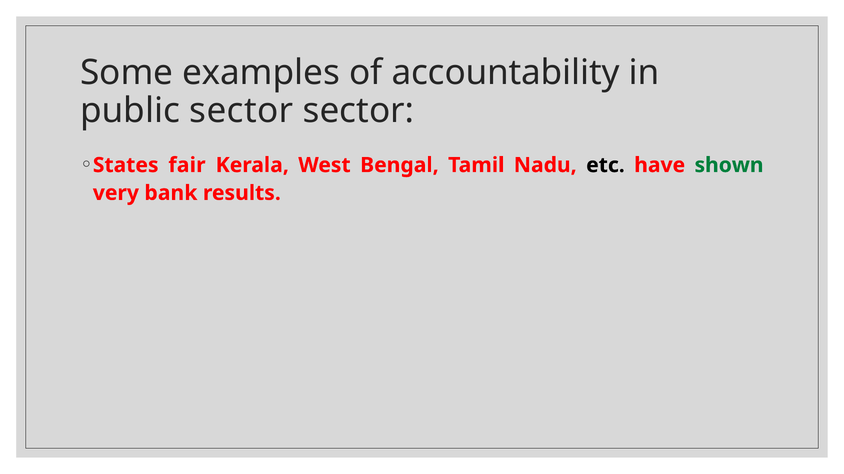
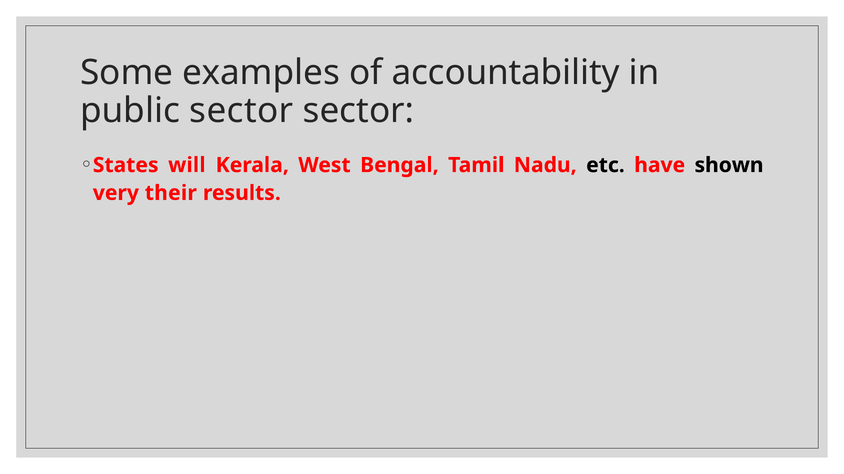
fair: fair -> will
shown colour: green -> black
bank: bank -> their
